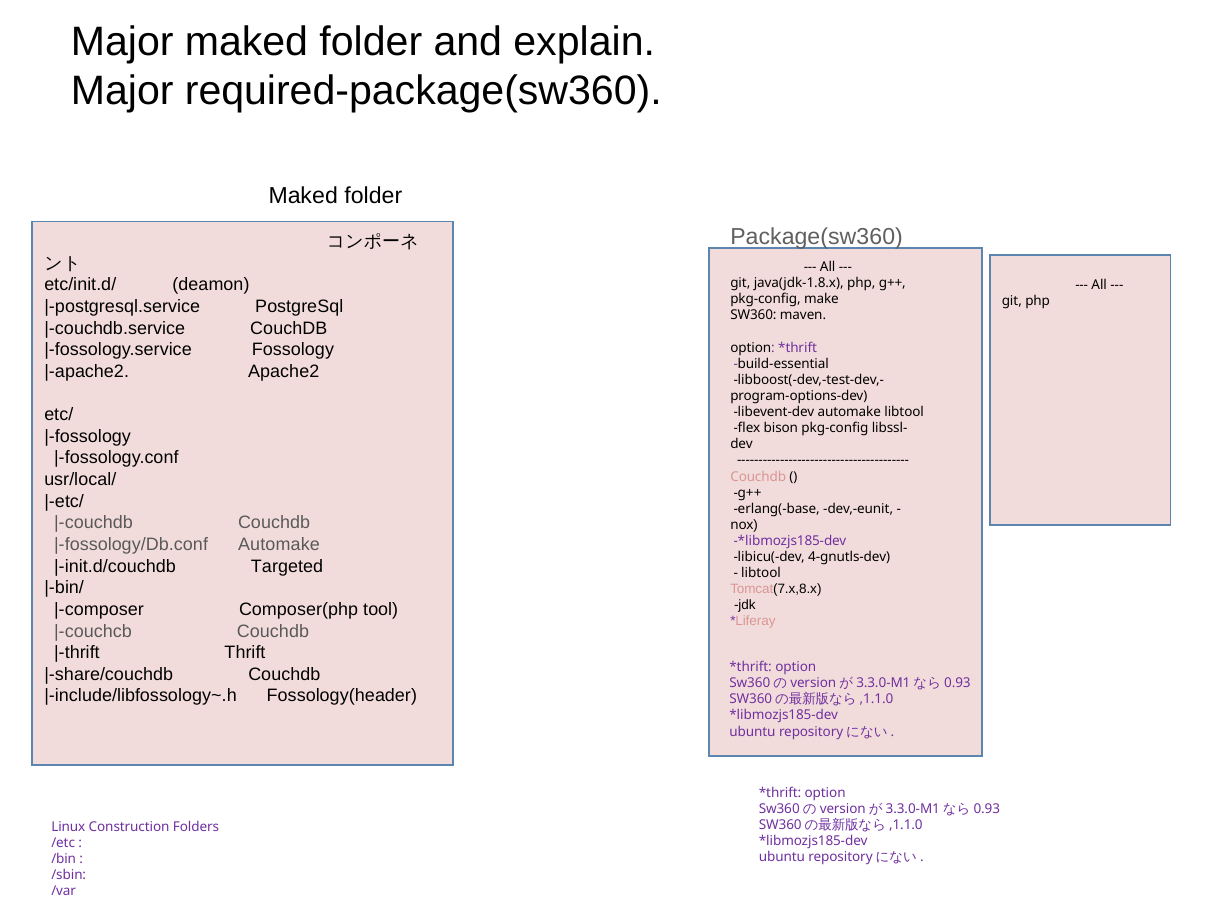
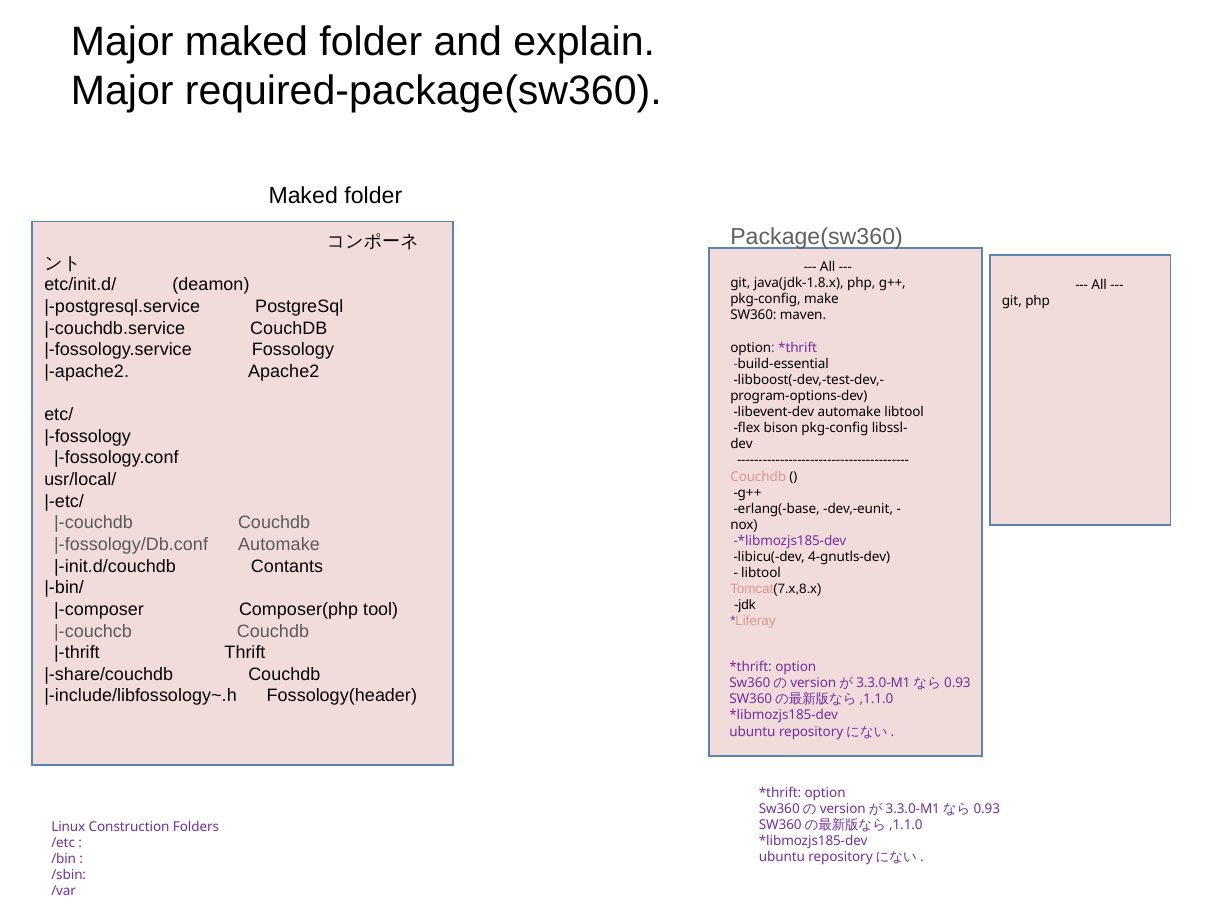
Targeted: Targeted -> Contants
